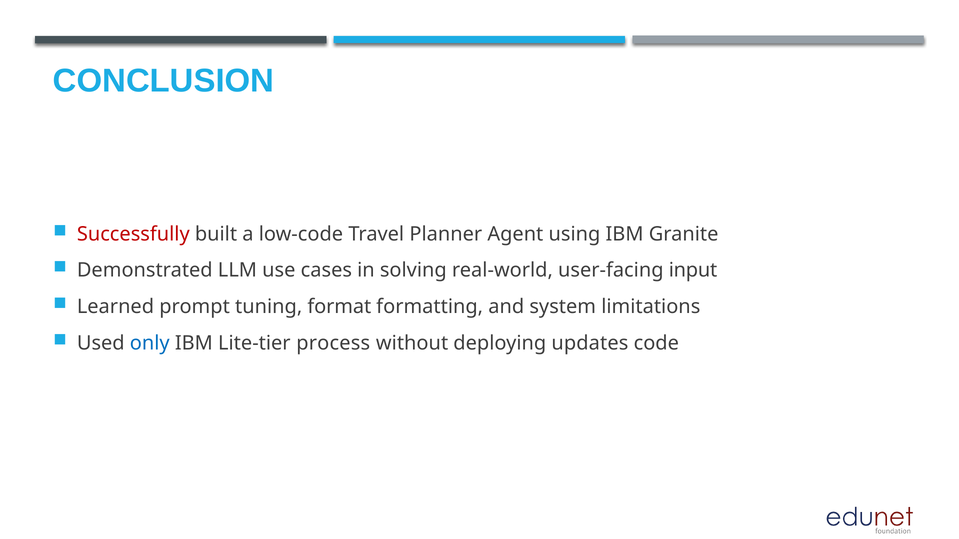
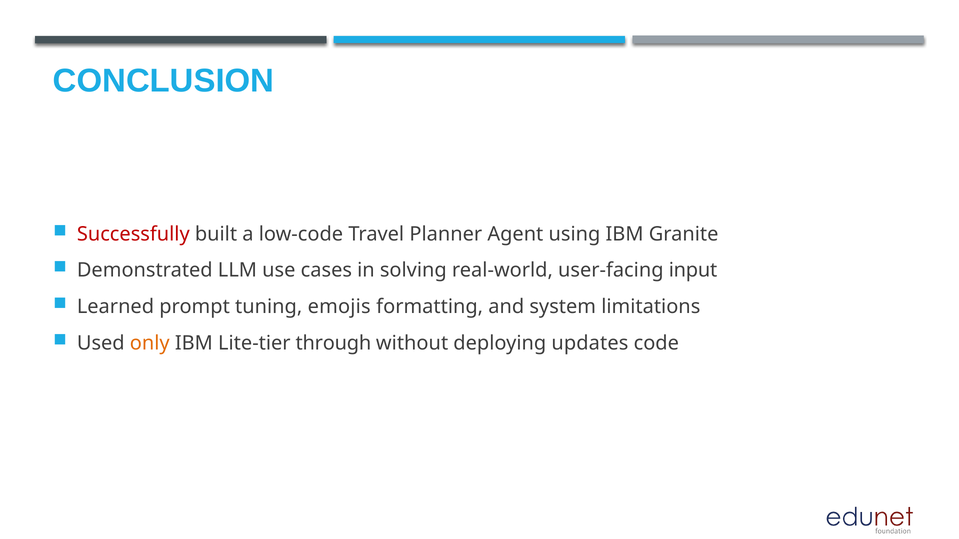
format: format -> emojis
only colour: blue -> orange
process: process -> through
